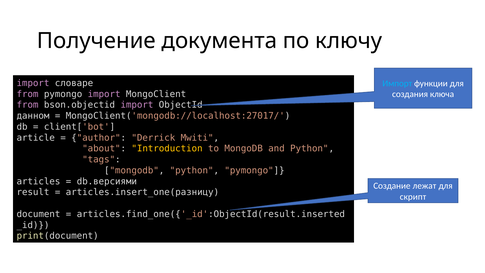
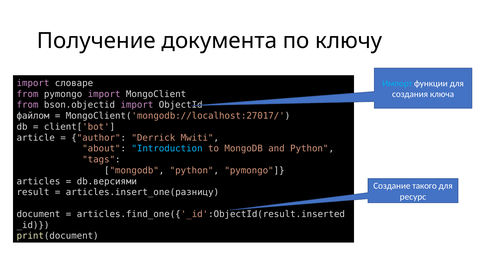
данном: данном -> файлом
Introduction colour: yellow -> light blue
лежат: лежат -> такого
скрипт: скрипт -> ресурс
